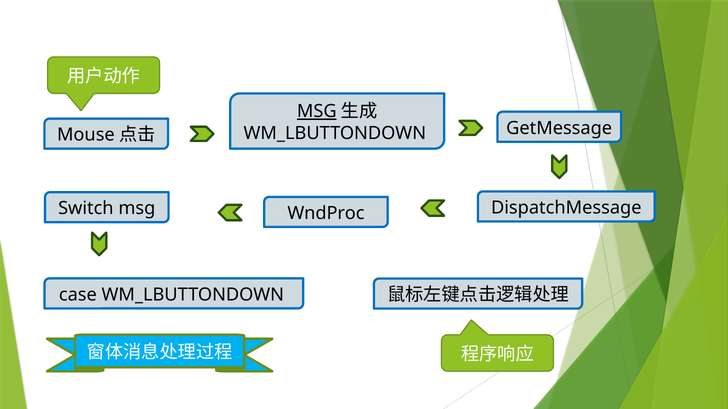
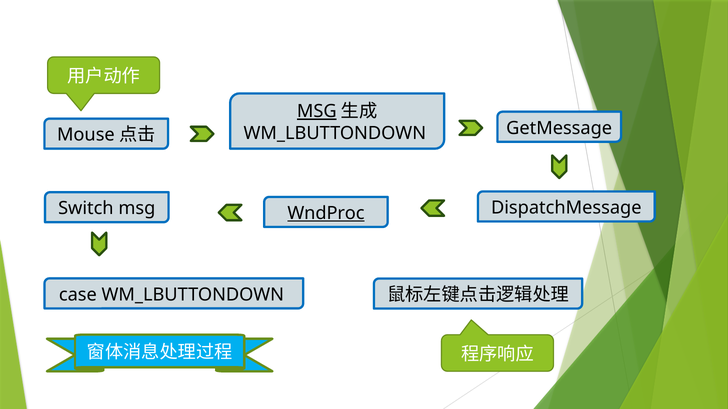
WndProc underline: none -> present
